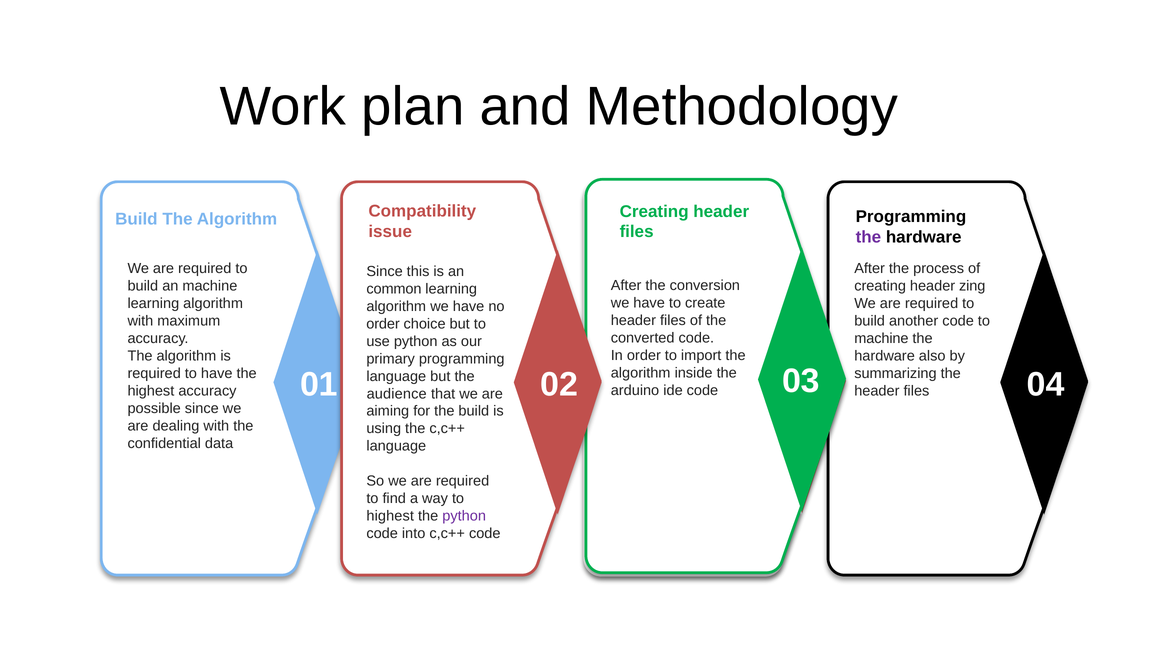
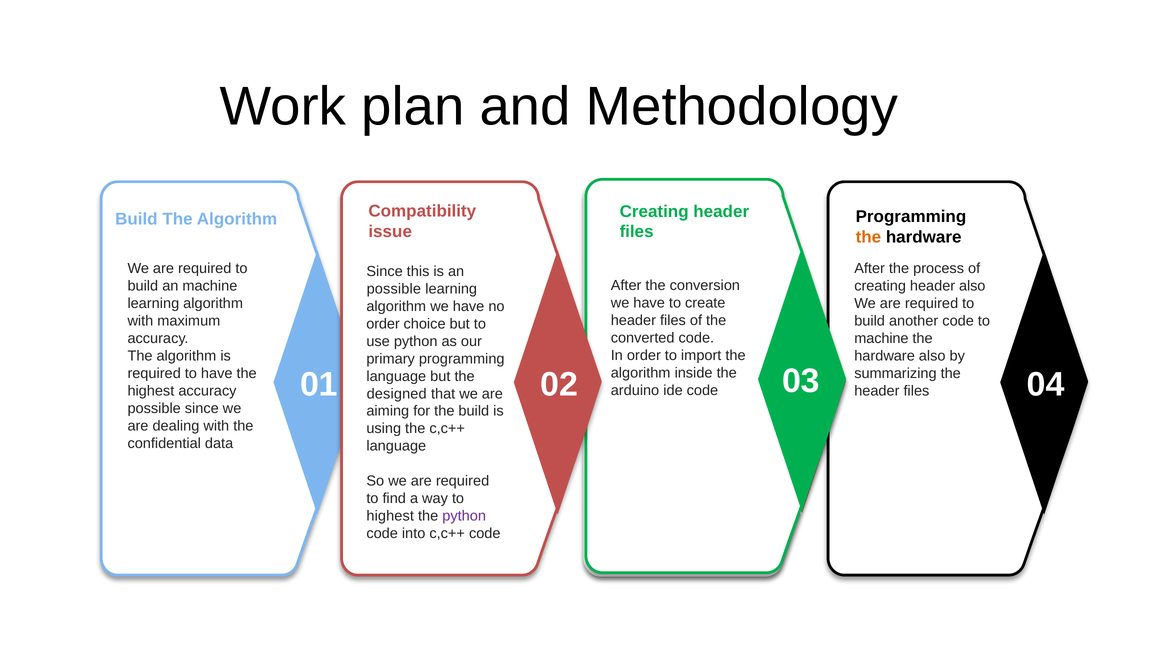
the at (868, 237) colour: purple -> orange
header zing: zing -> also
common at (394, 289): common -> possible
audience at (397, 394): audience -> designed
